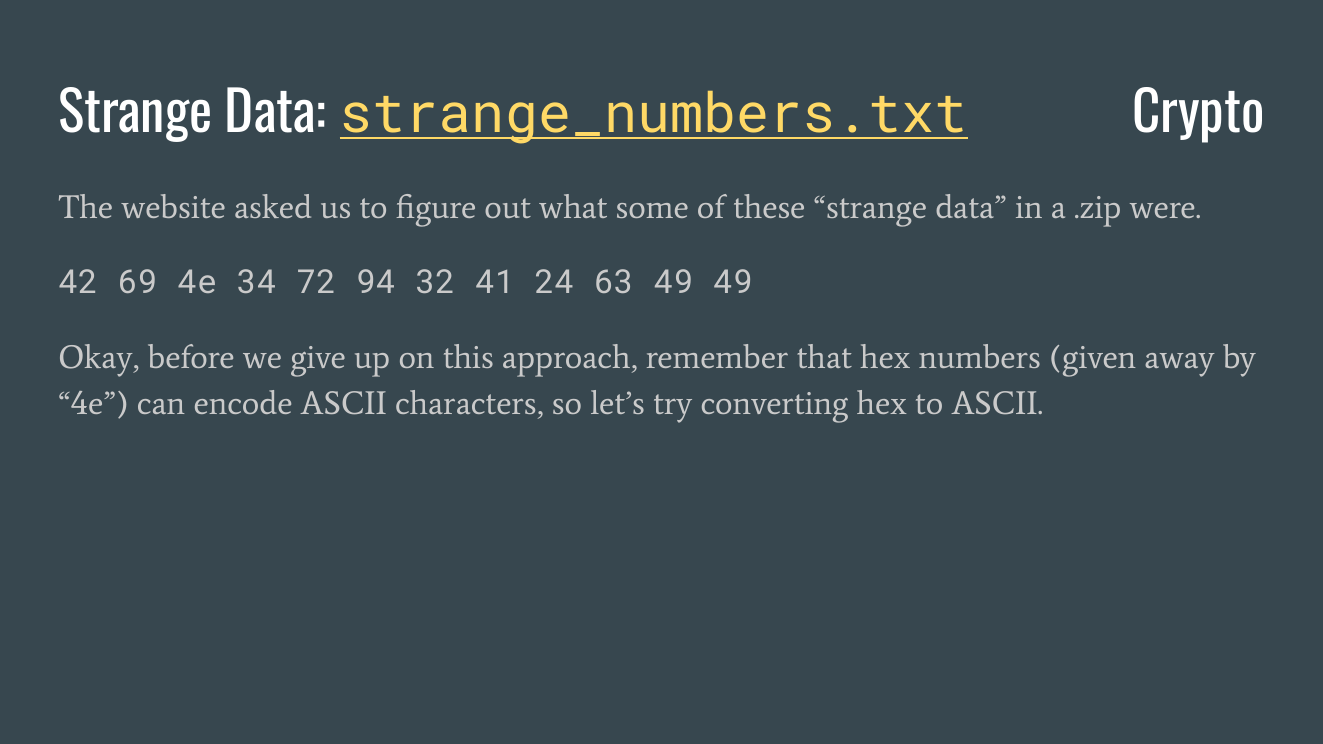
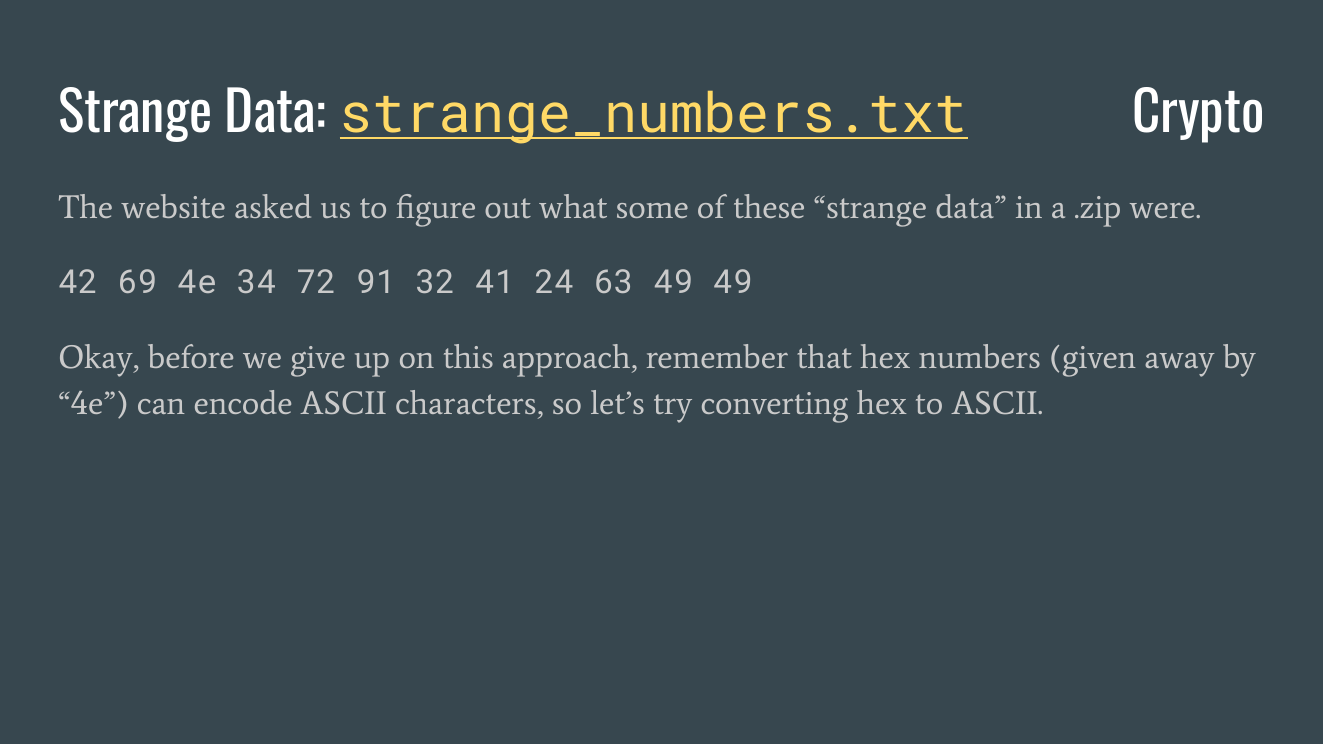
94: 94 -> 91
